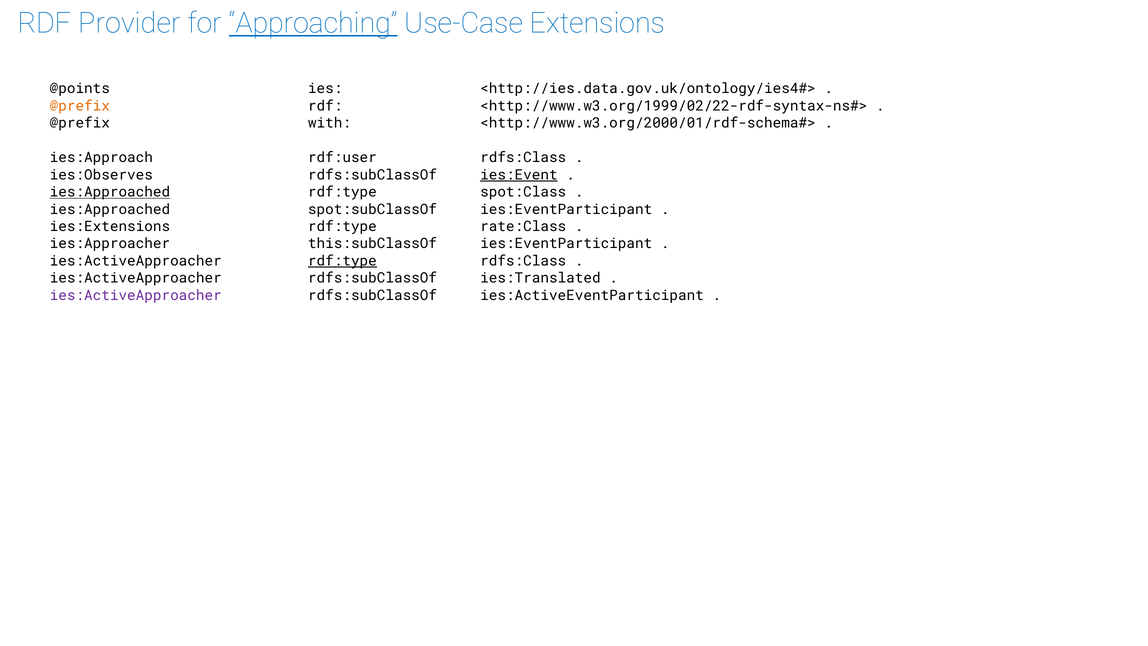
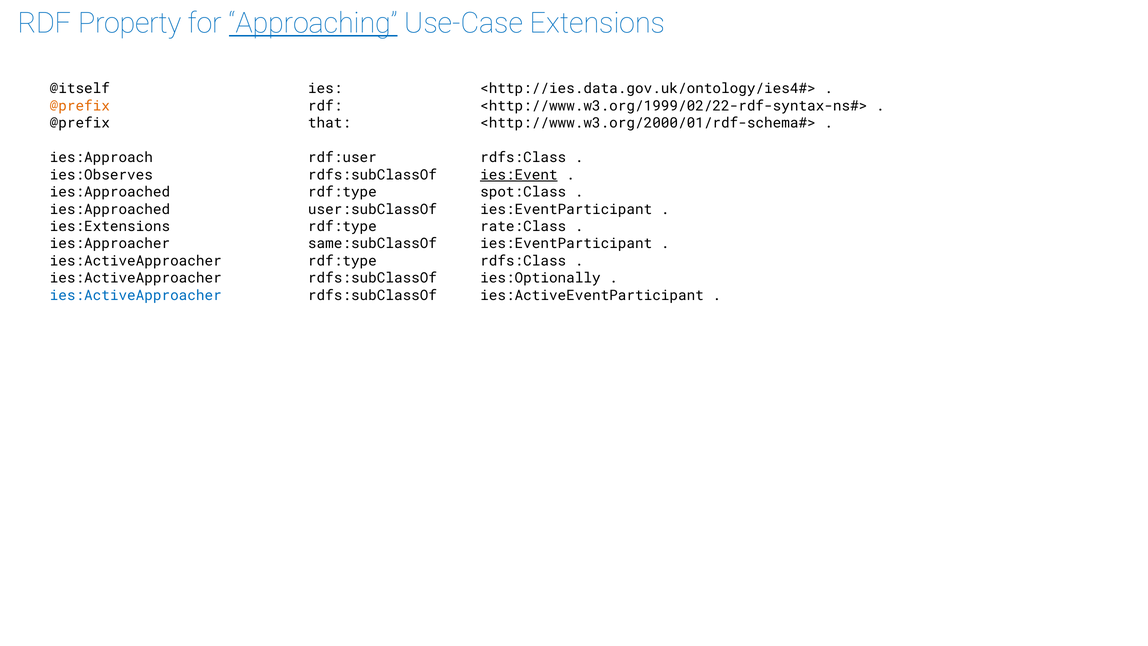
Provider: Provider -> Property
@points: @points -> @itself
with: with -> that
ies:Approached at (110, 192) underline: present -> none
spot:subClassOf: spot:subClassOf -> user:subClassOf
this:subClassOf: this:subClassOf -> same:subClassOf
rdf:type at (342, 261) underline: present -> none
ies:Translated: ies:Translated -> ies:Optionally
ies:ActiveApproacher at (136, 295) colour: purple -> blue
